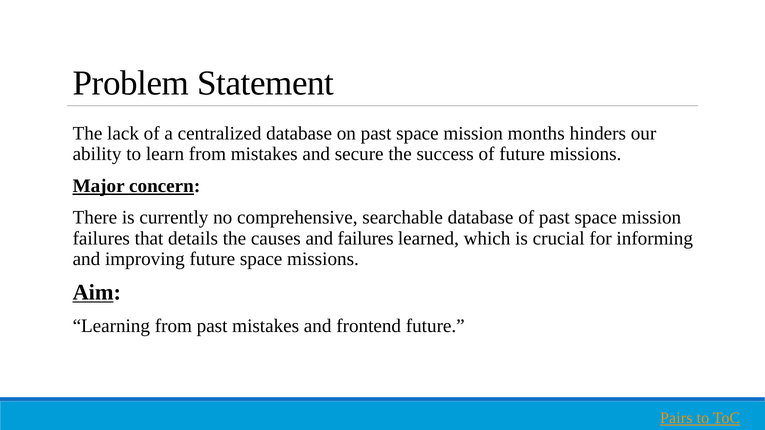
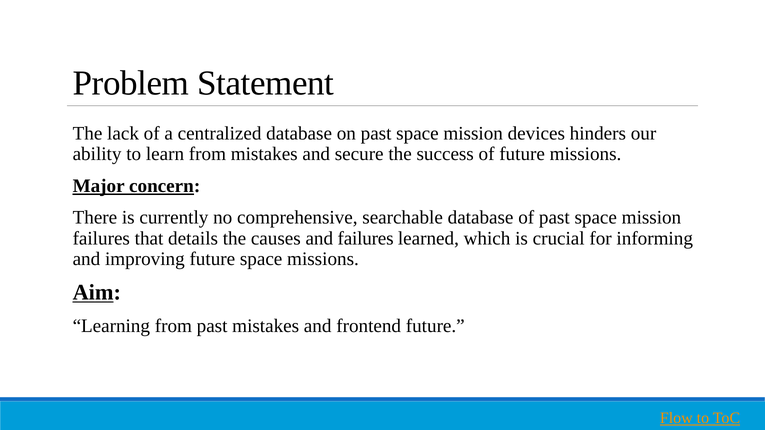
months: months -> devices
Pairs: Pairs -> Flow
